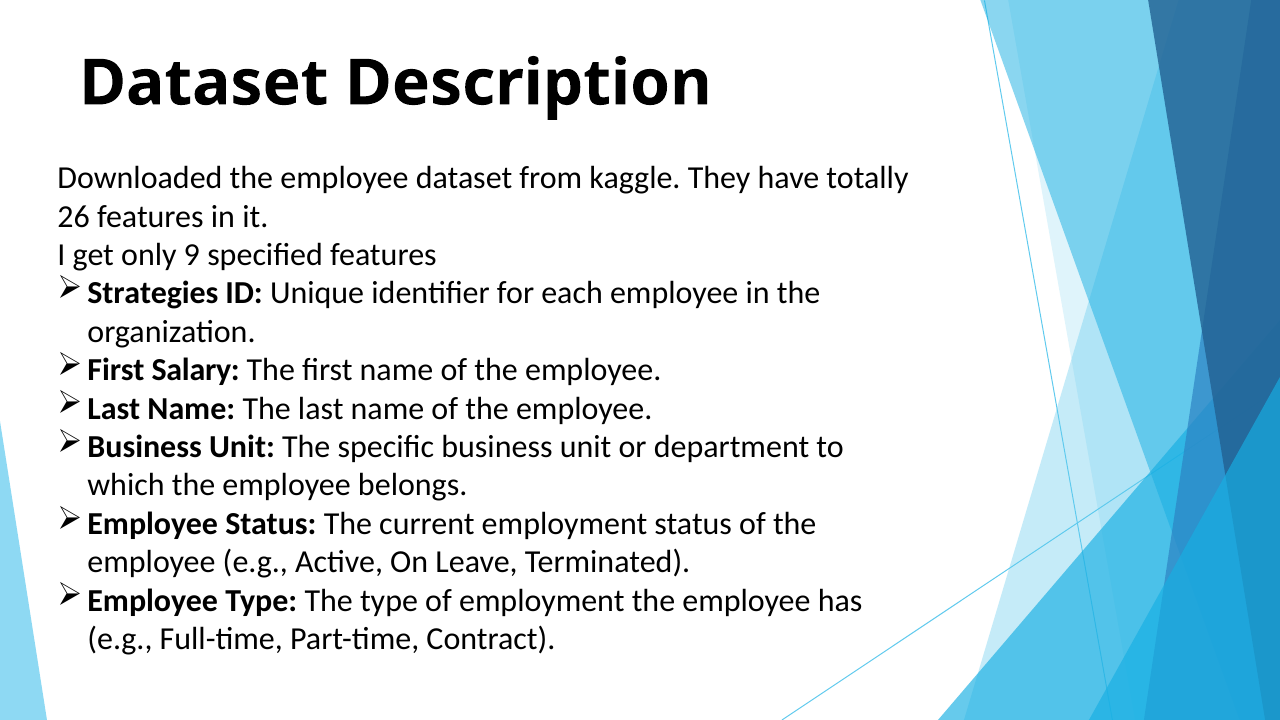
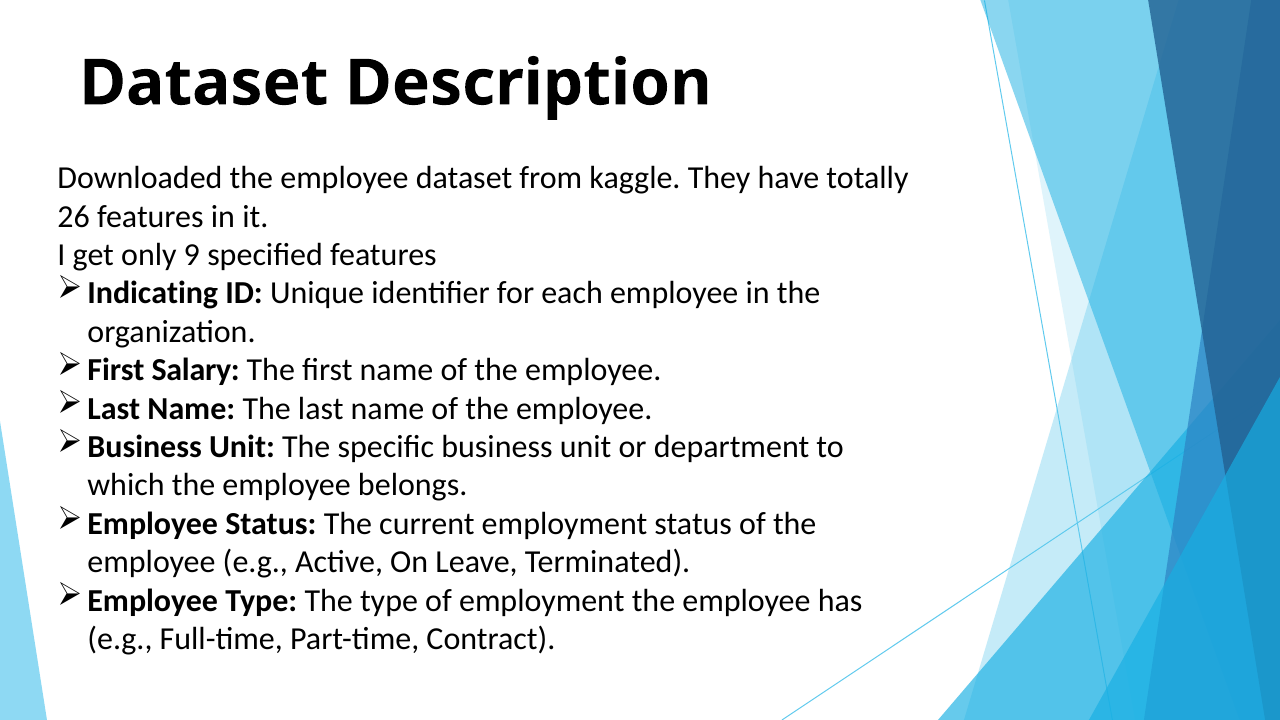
Strategies: Strategies -> Indicating
